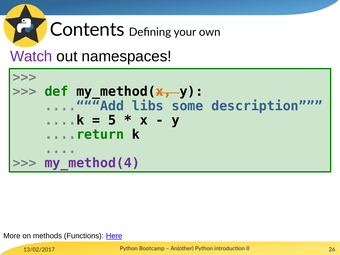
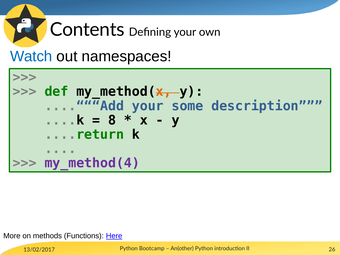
Watch colour: purple -> blue
....“““Add libs: libs -> your
5: 5 -> 8
